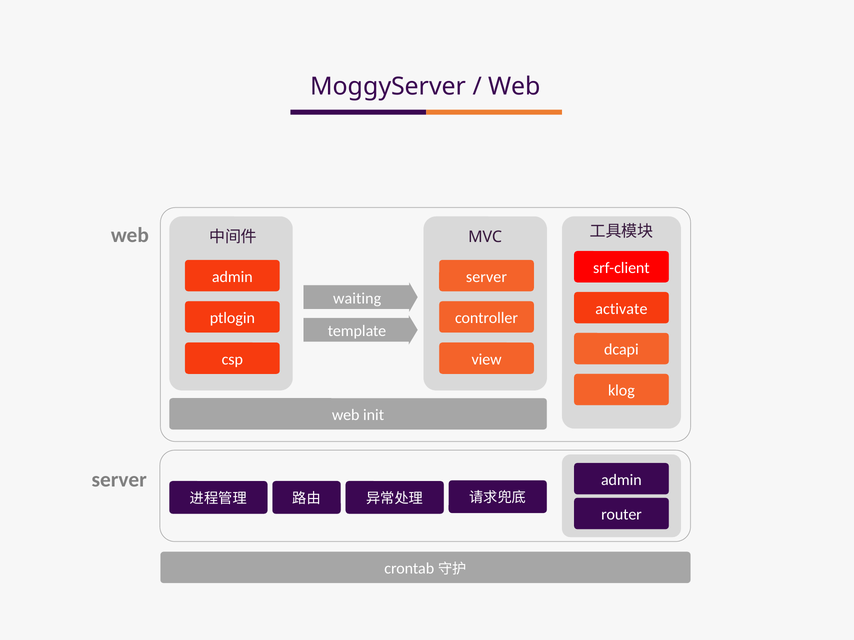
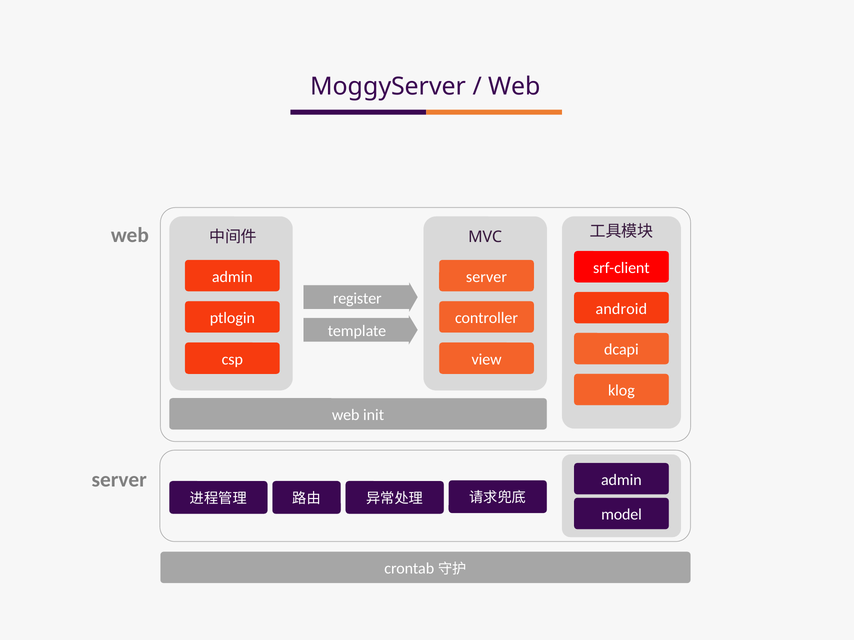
waiting: waiting -> register
activate: activate -> android
router: router -> model
